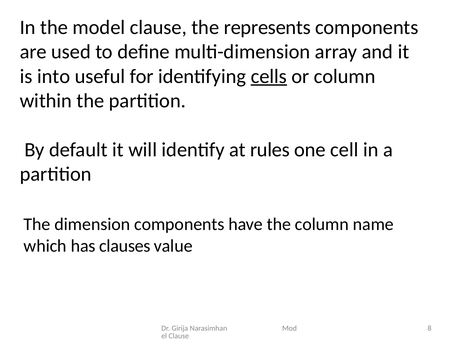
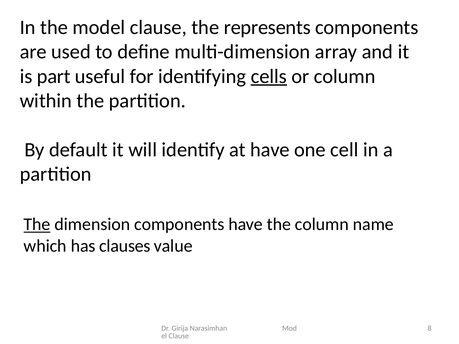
into: into -> part
at rules: rules -> have
The at (37, 225) underline: none -> present
